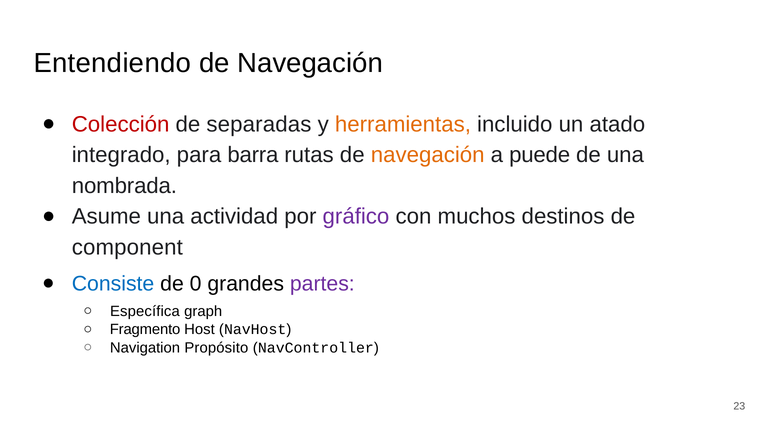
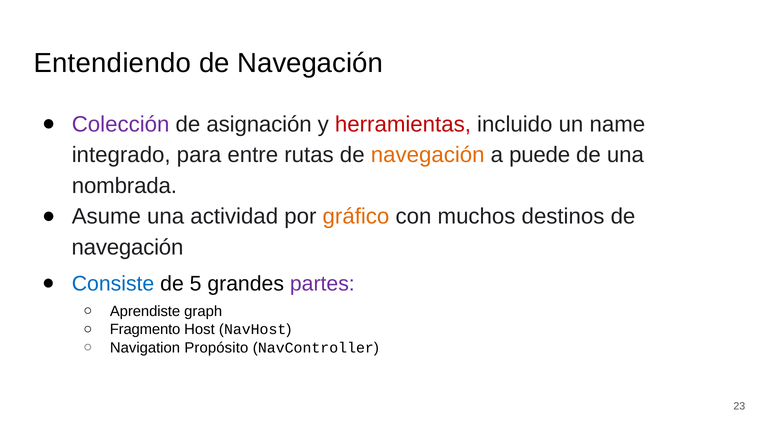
Colección colour: red -> purple
separadas: separadas -> asignación
herramientas colour: orange -> red
atado: atado -> name
barra: barra -> entre
gráfico colour: purple -> orange
component at (127, 247): component -> navegación
0: 0 -> 5
Específica: Específica -> Aprendiste
